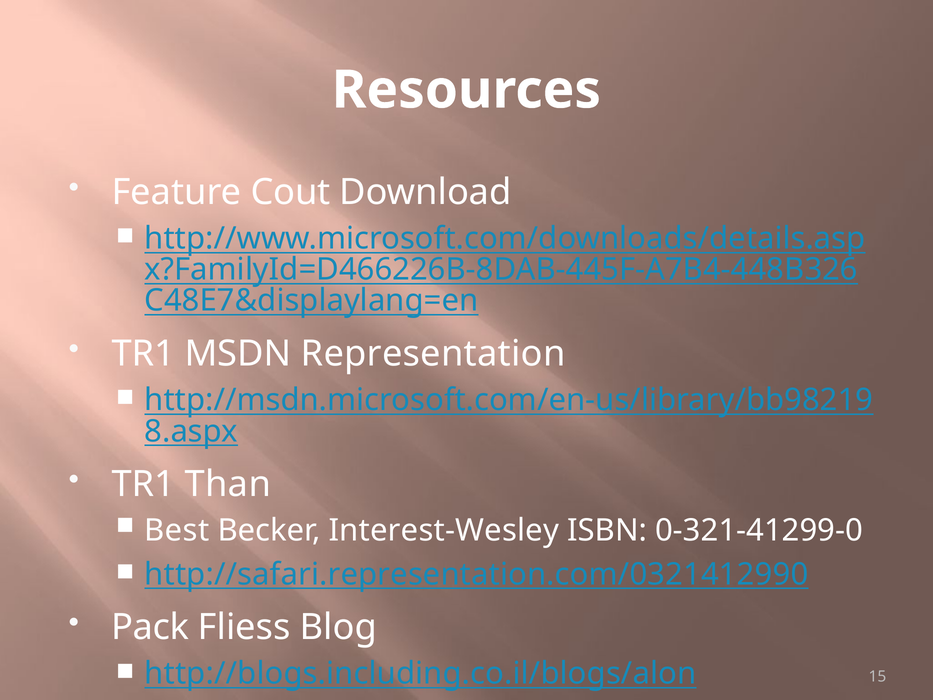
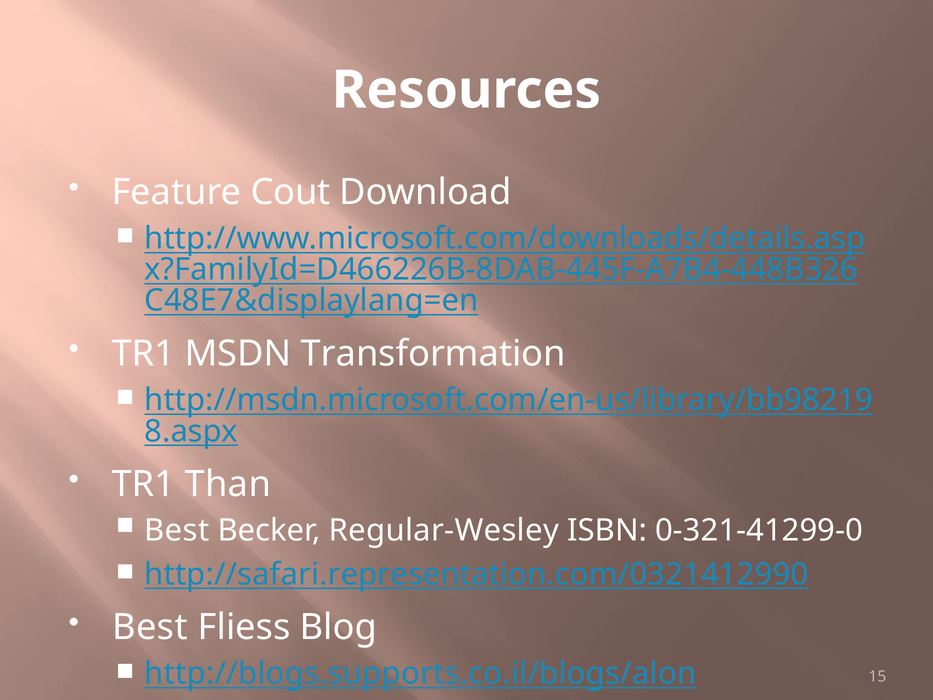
Representation: Representation -> Transformation
Interest-Wesley: Interest-Wesley -> Regular-Wesley
Pack at (150, 627): Pack -> Best
http://blogs.including.co.il/blogs/alon: http://blogs.including.co.il/blogs/alon -> http://blogs.supports.co.il/blogs/alon
